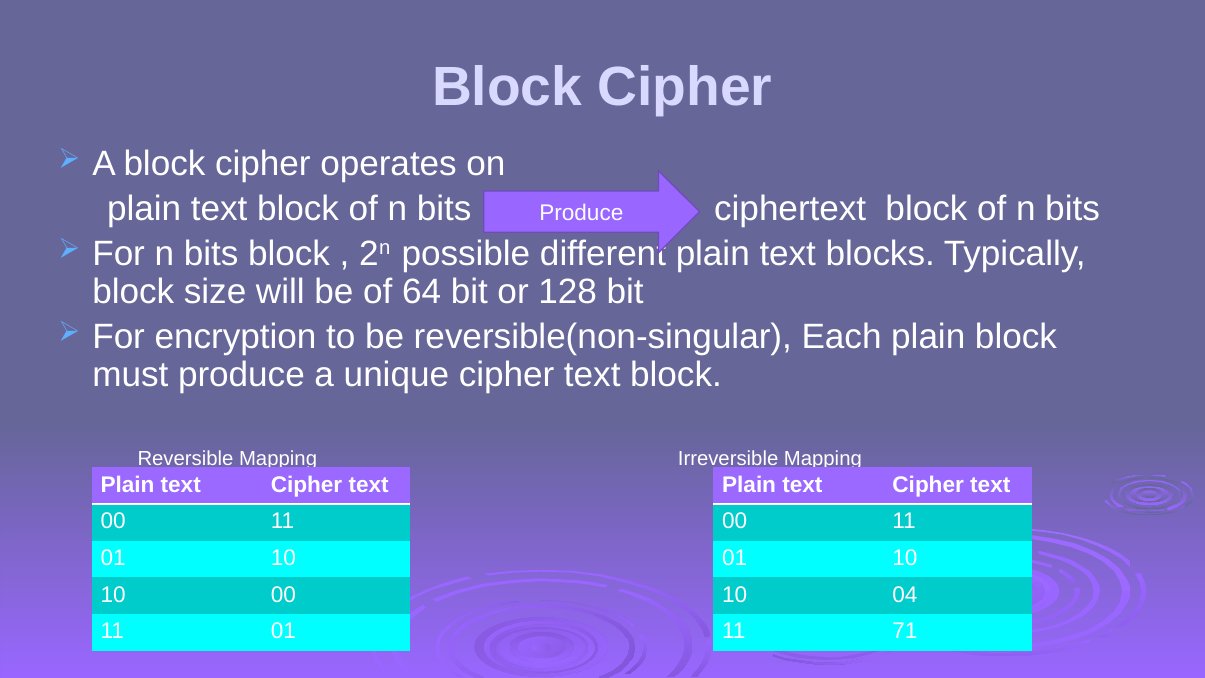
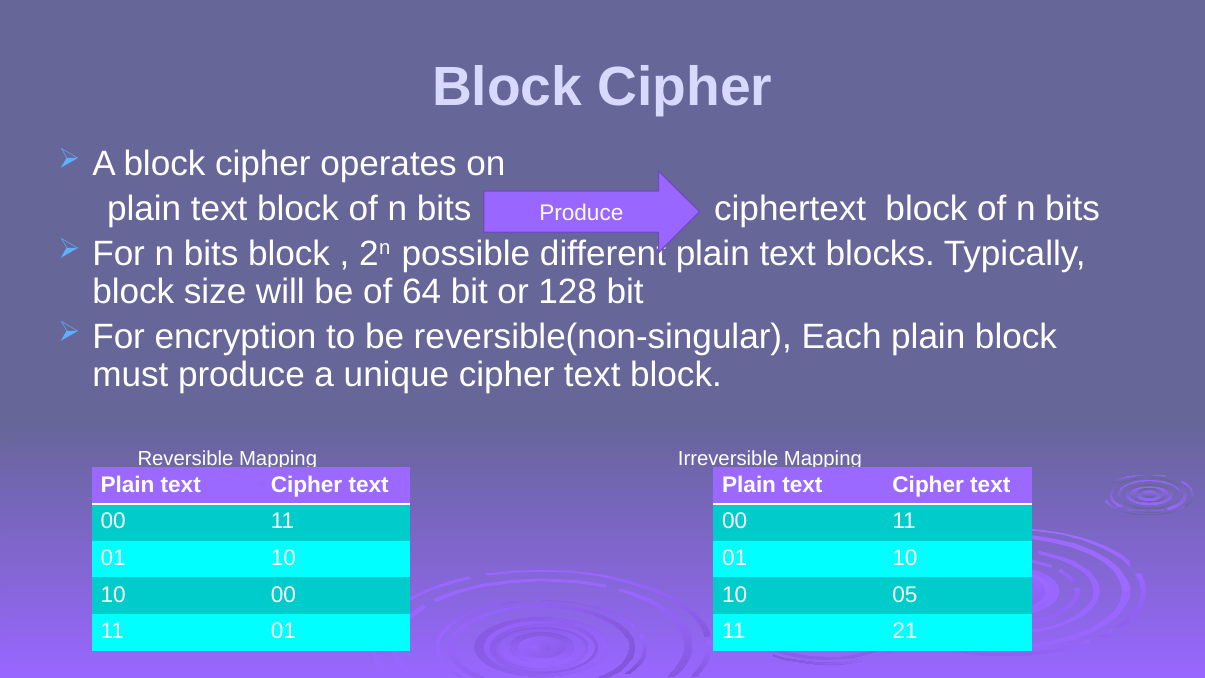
04: 04 -> 05
71: 71 -> 21
